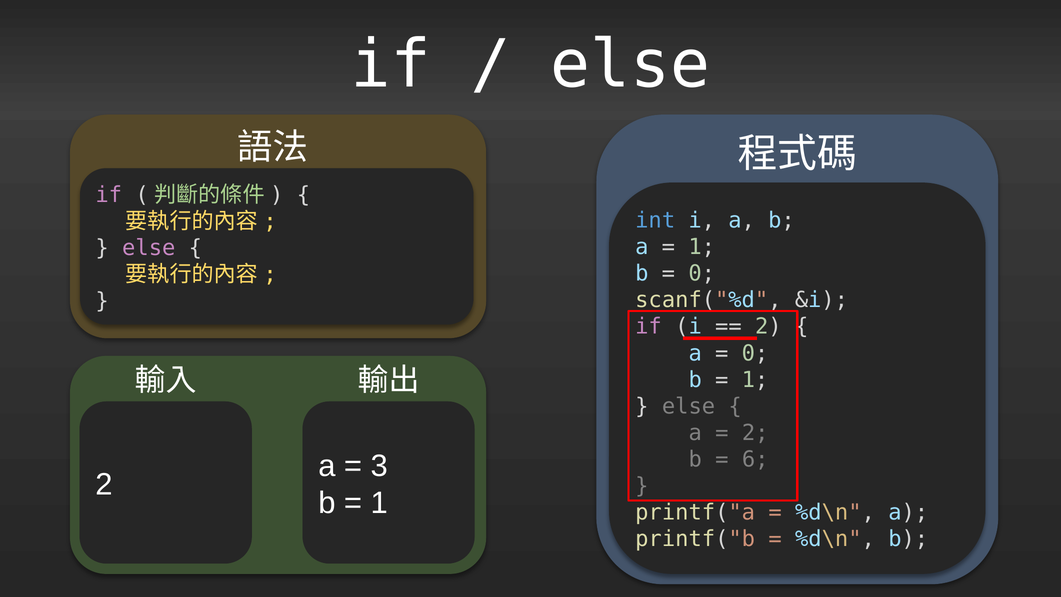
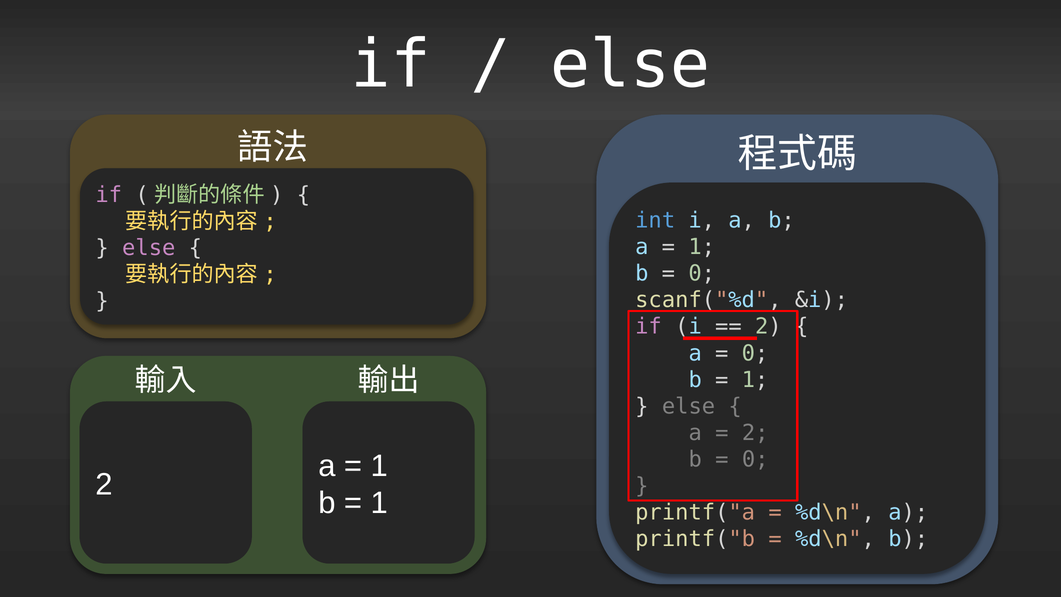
6 at (755, 459): 6 -> 0
3 at (379, 466): 3 -> 1
